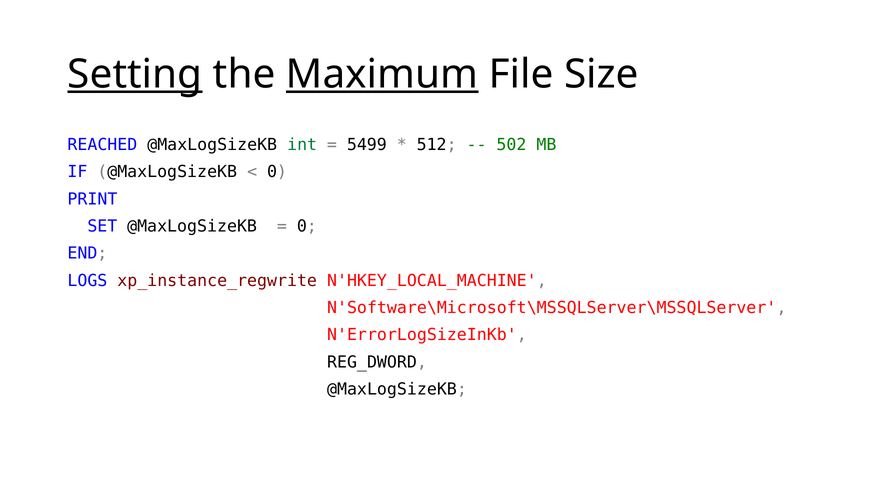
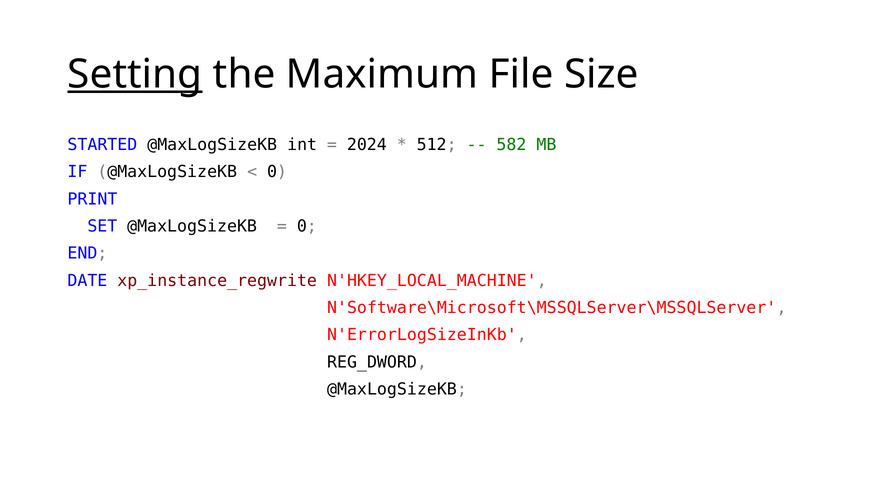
Maximum underline: present -> none
REACHED: REACHED -> STARTED
int colour: green -> black
5499: 5499 -> 2024
502: 502 -> 582
LOGS: LOGS -> DATE
